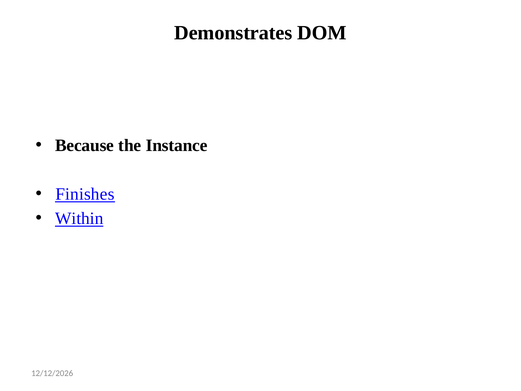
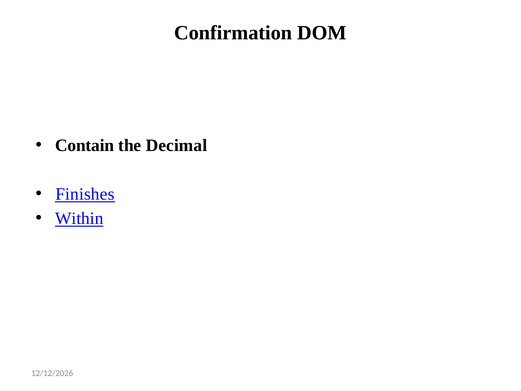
Demonstrates: Demonstrates -> Confirmation
Because: Because -> Contain
Instance: Instance -> Decimal
